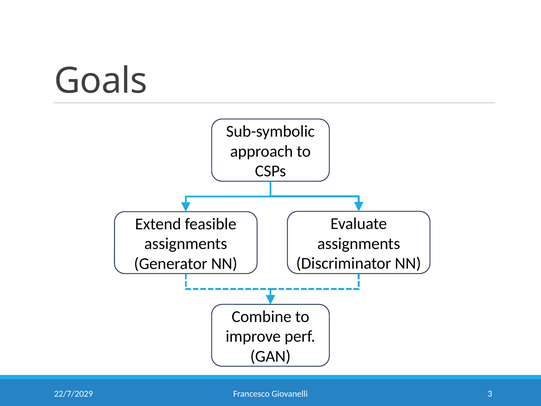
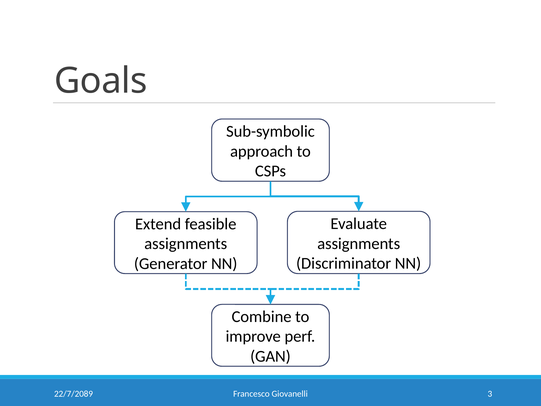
22/7/2029: 22/7/2029 -> 22/7/2089
